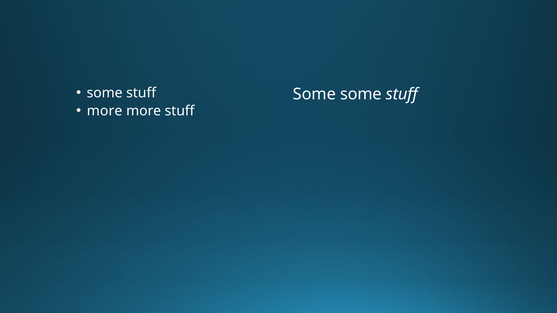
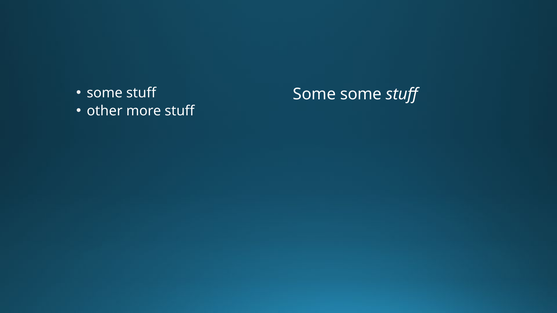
more at (105, 111): more -> other
